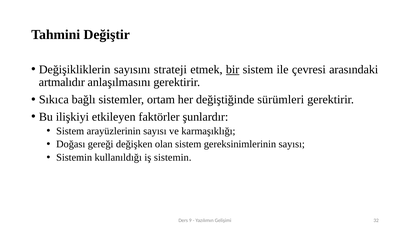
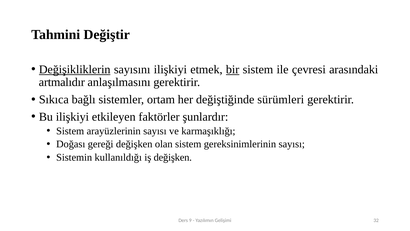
Değişikliklerin underline: none -> present
sayısını strateji: strateji -> ilişkiyi
iş sistemin: sistemin -> değişken
